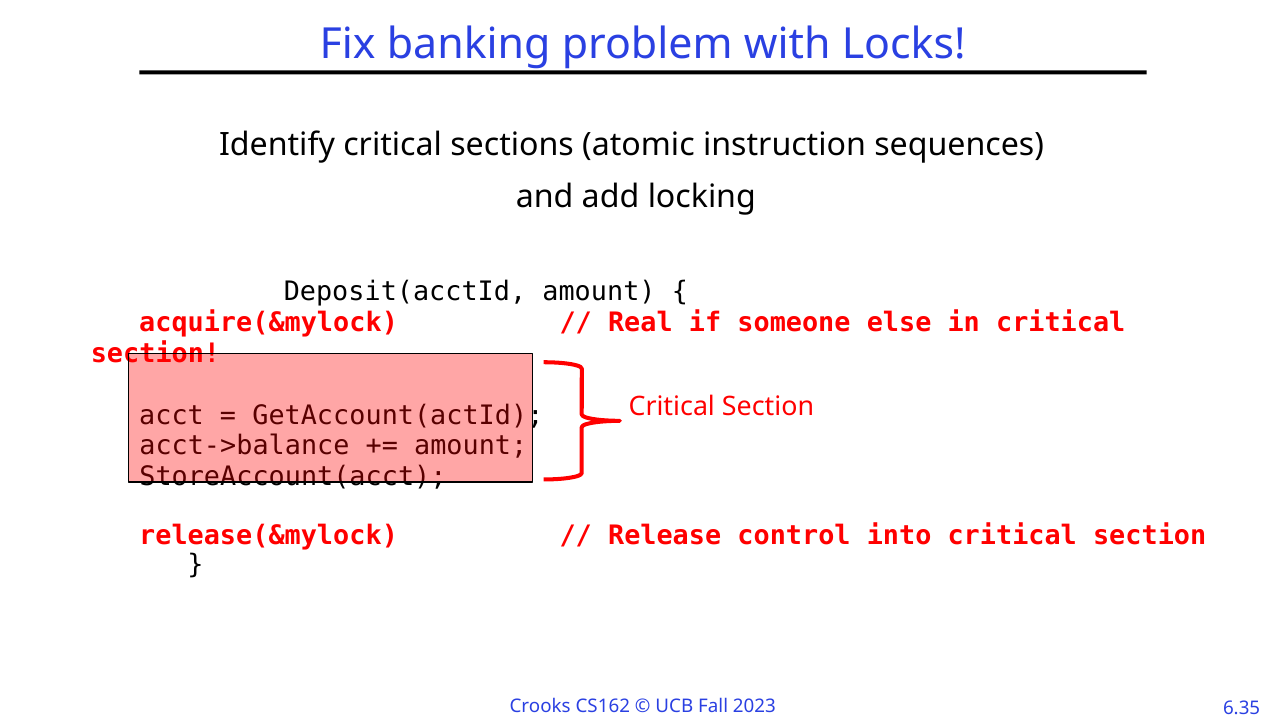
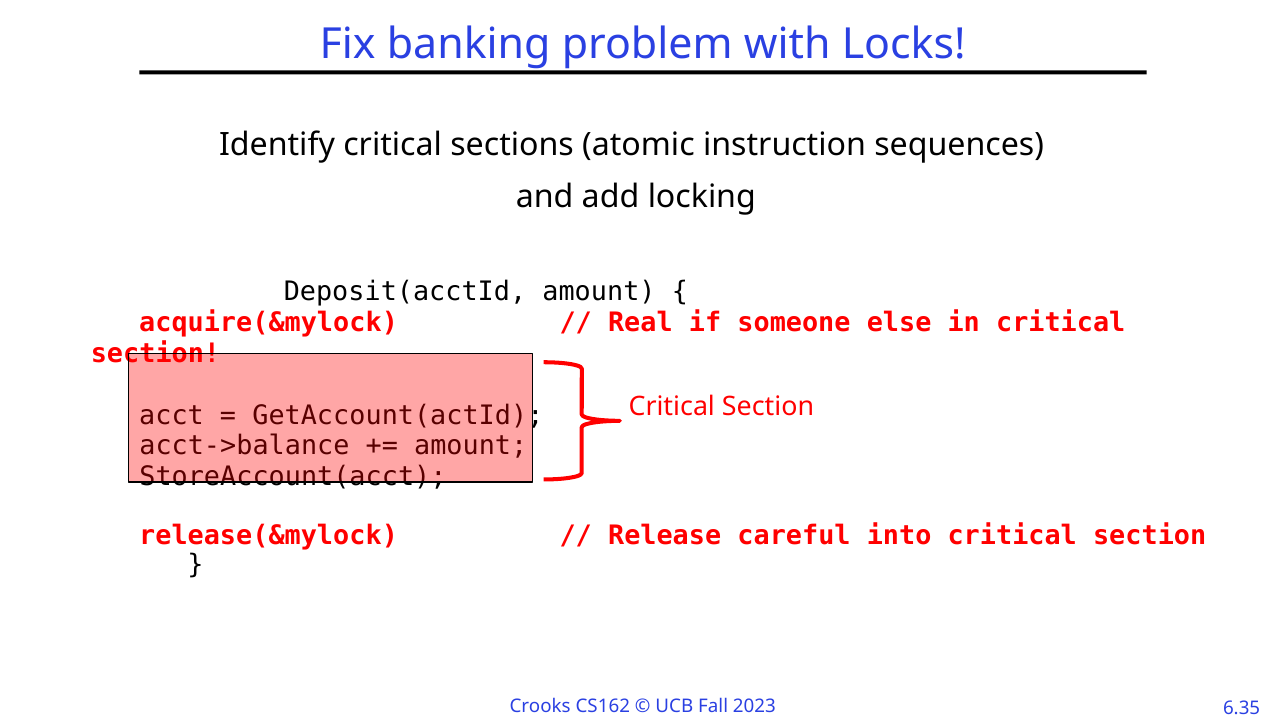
control: control -> careful
